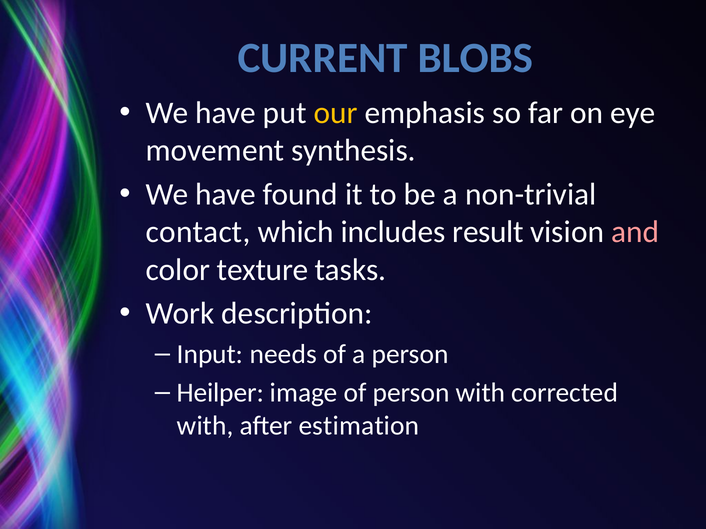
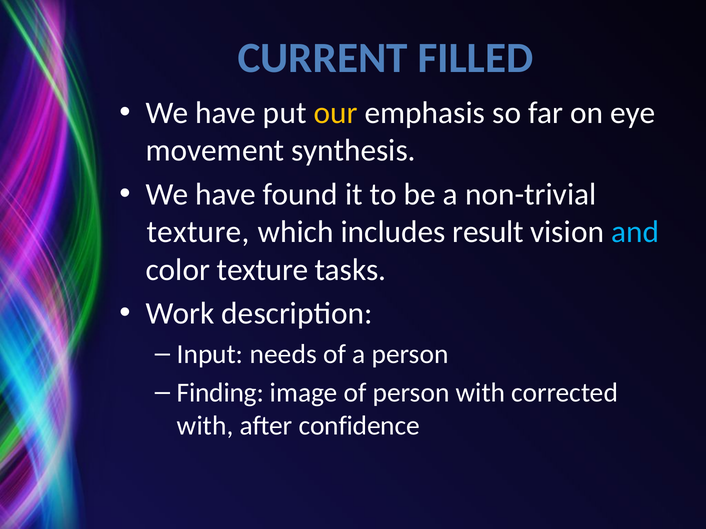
BLOBS: BLOBS -> FILLED
contact at (198, 232): contact -> texture
and colour: pink -> light blue
Heilper: Heilper -> Finding
estimation: estimation -> confidence
